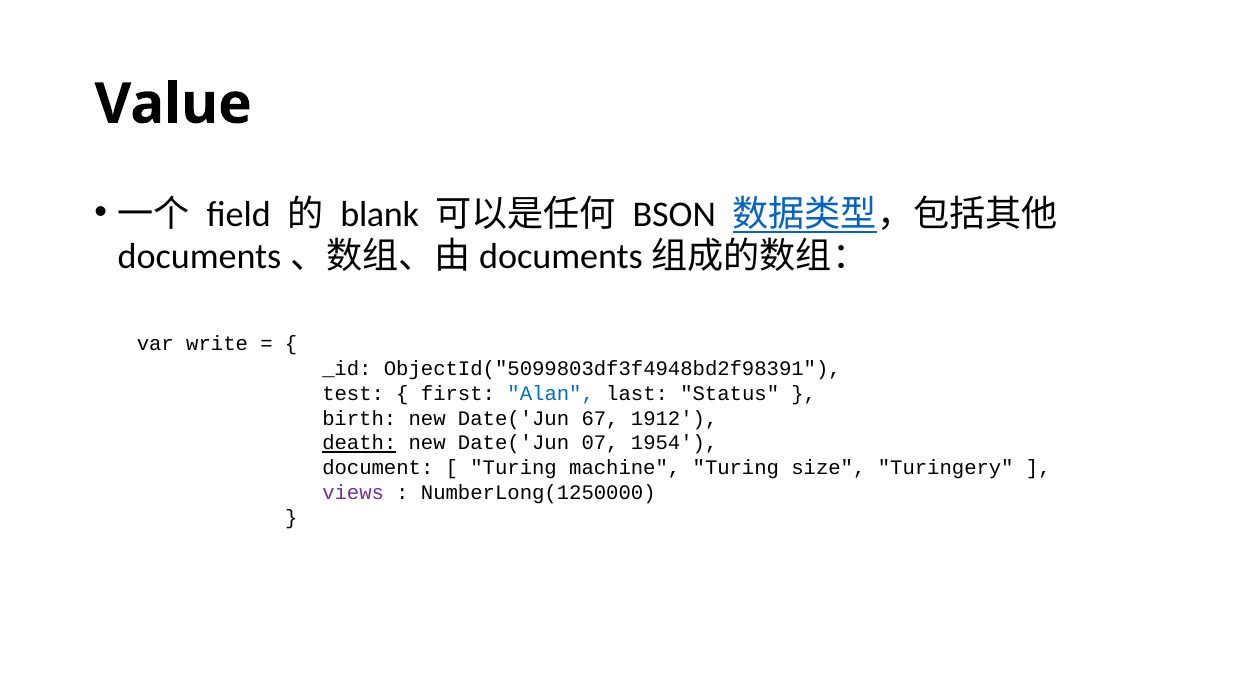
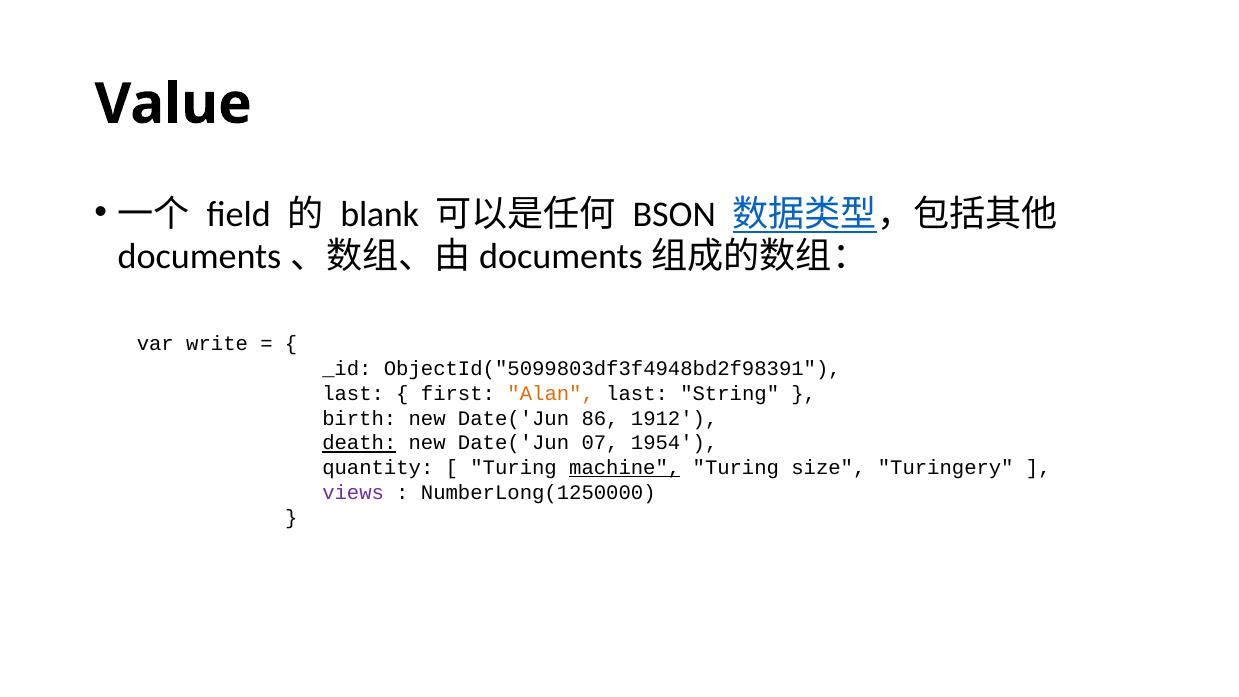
test at (353, 394): test -> last
Alan colour: blue -> orange
Status: Status -> String
67: 67 -> 86
document: document -> quantity
machine underline: none -> present
